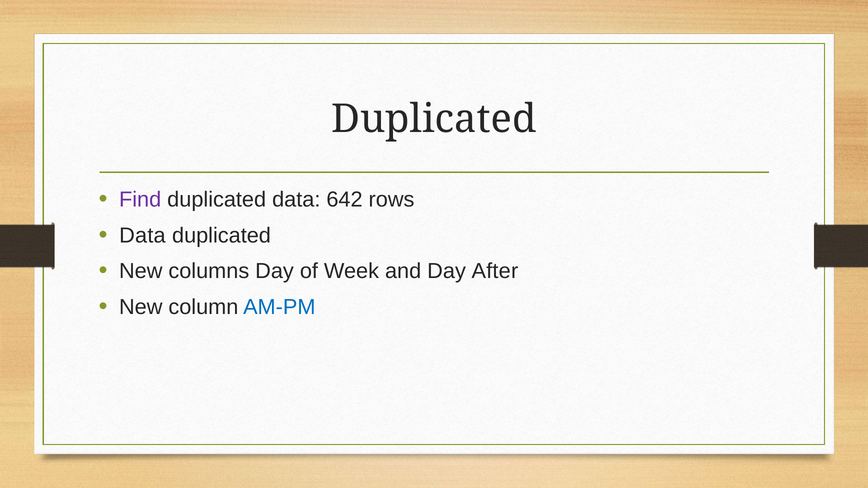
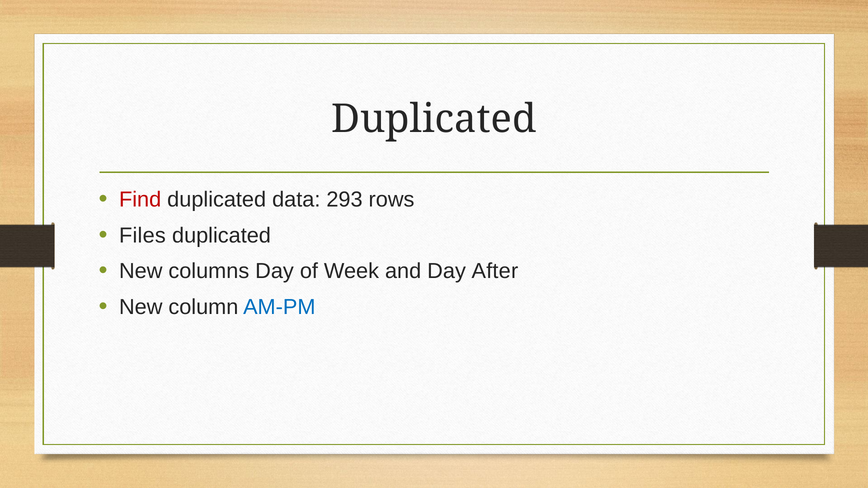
Find colour: purple -> red
642: 642 -> 293
Data at (142, 236): Data -> Files
